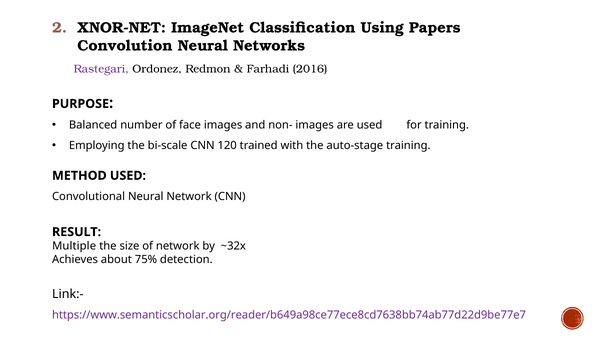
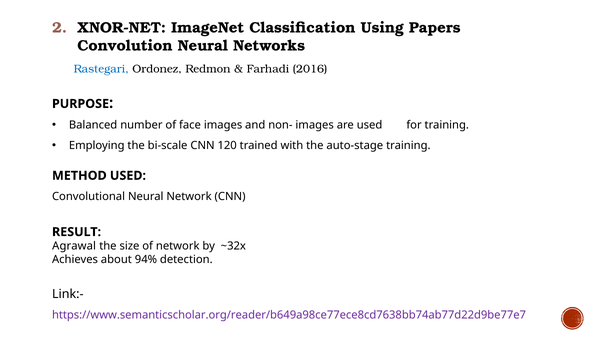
Rastegari colour: purple -> blue
Multiple: Multiple -> Agrawal
75%: 75% -> 94%
